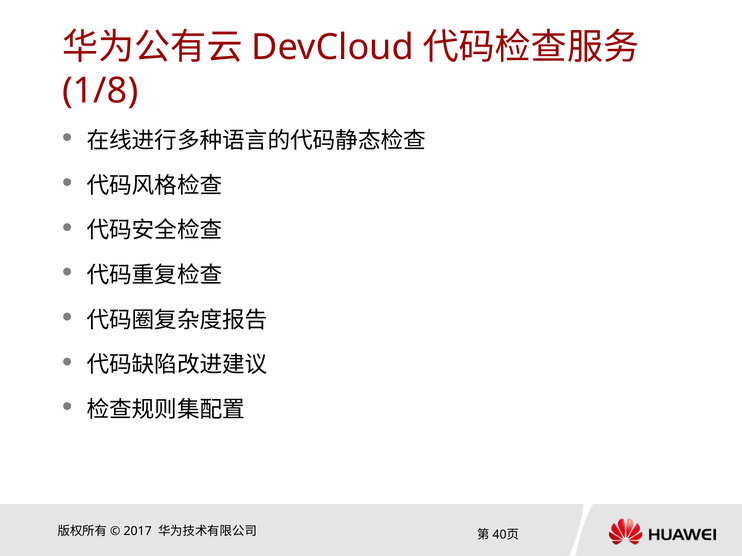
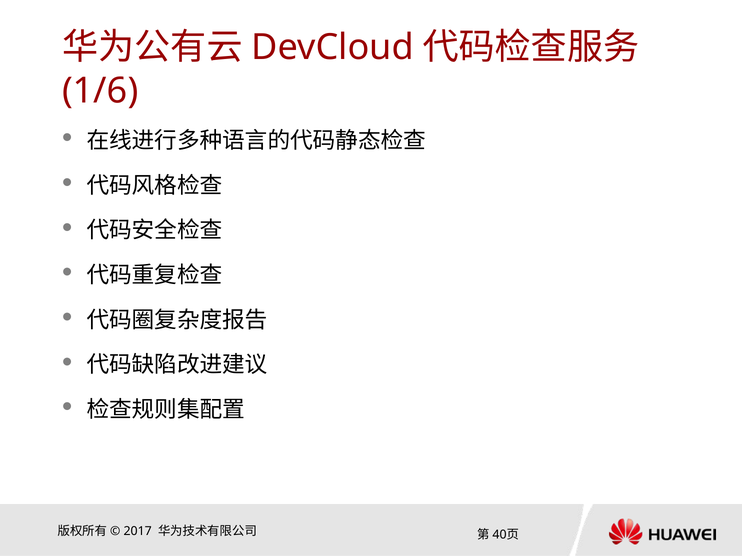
1/8: 1/8 -> 1/6
